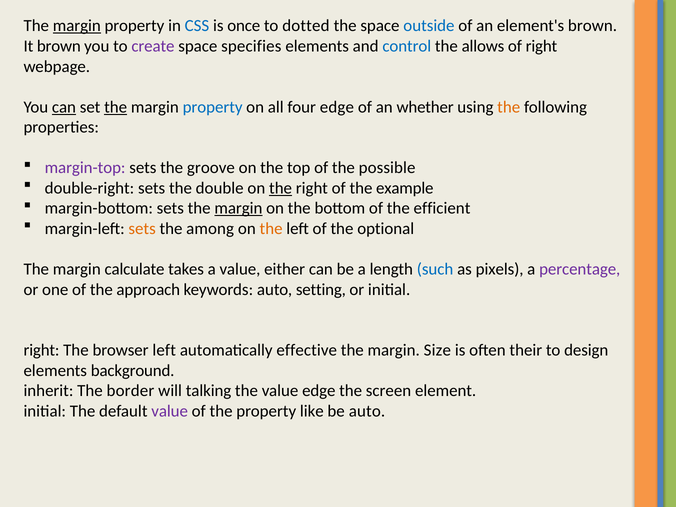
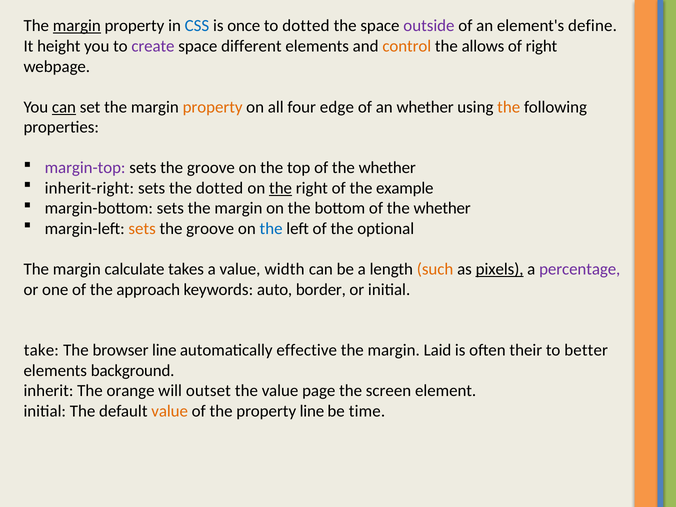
outside colour: blue -> purple
element's brown: brown -> define
It brown: brown -> height
specifies: specifies -> different
control colour: blue -> orange
the at (116, 107) underline: present -> none
property at (213, 107) colour: blue -> orange
top of the possible: possible -> whether
double-right: double-right -> inherit-right
the double: double -> dotted
margin at (238, 208) underline: present -> none
bottom of the efficient: efficient -> whether
among at (210, 229): among -> groove
the at (271, 229) colour: orange -> blue
either: either -> width
such colour: blue -> orange
pixels underline: none -> present
setting: setting -> border
right at (42, 350): right -> take
browser left: left -> line
Size: Size -> Laid
design: design -> better
border: border -> orange
talking: talking -> outset
value edge: edge -> page
value at (170, 411) colour: purple -> orange
property like: like -> line
be auto: auto -> time
